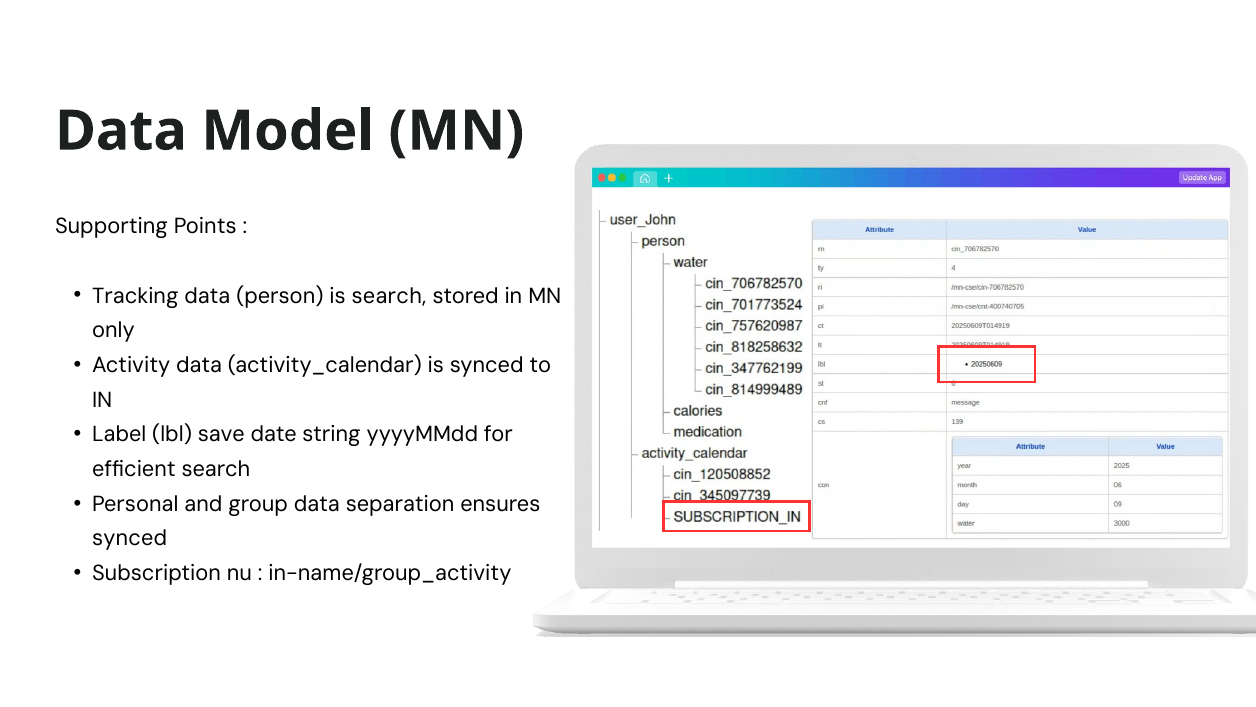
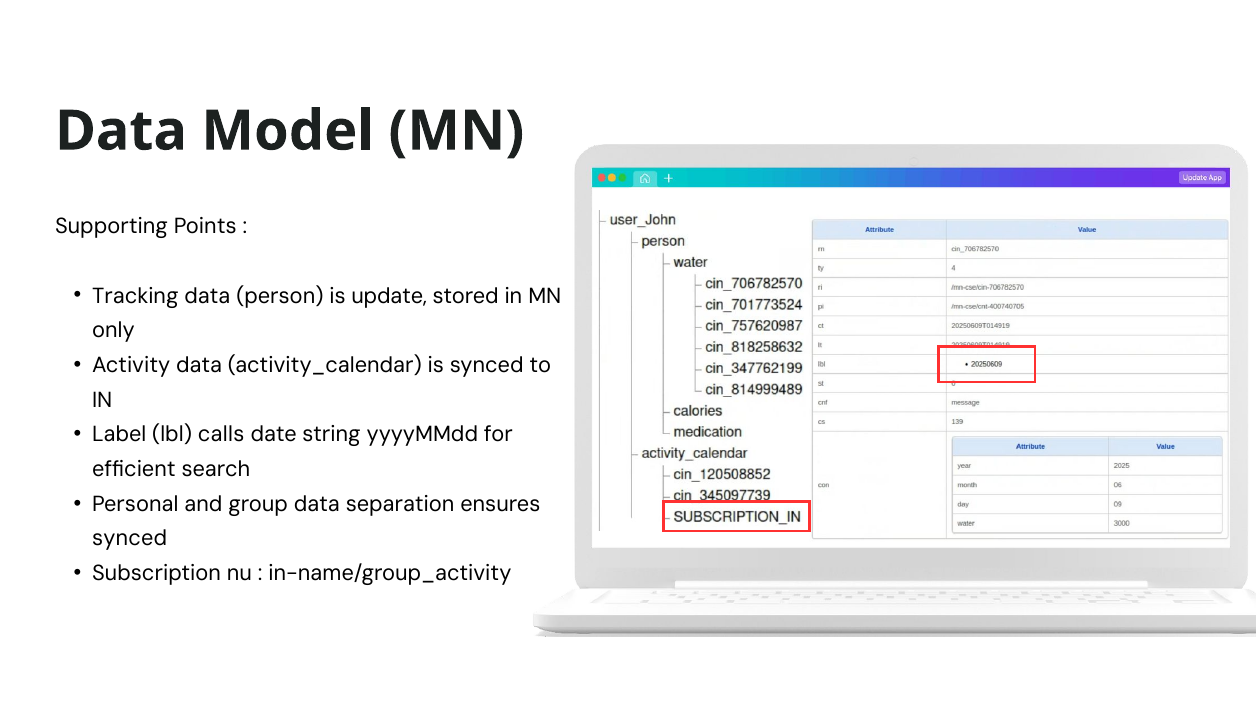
is search: search -> update
save: save -> calls
